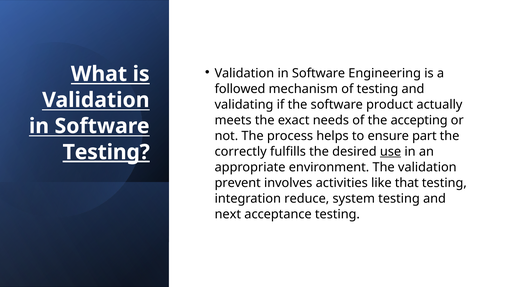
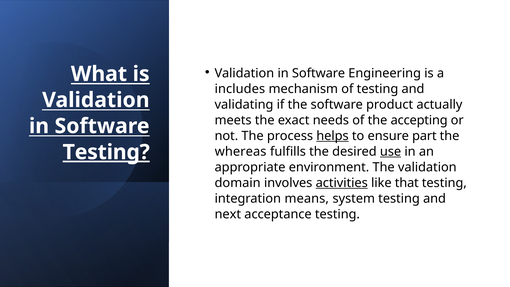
followed: followed -> includes
helps underline: none -> present
correctly: correctly -> whereas
prevent: prevent -> domain
activities underline: none -> present
reduce: reduce -> means
